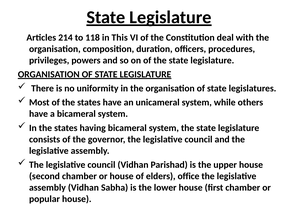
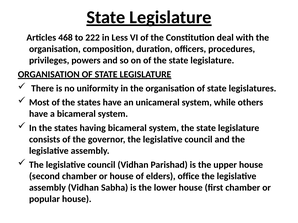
214: 214 -> 468
118: 118 -> 222
This: This -> Less
